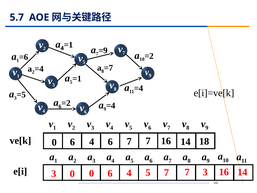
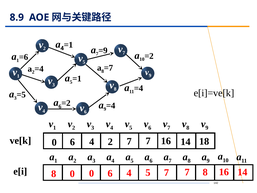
5.7: 5.7 -> 8.9
4 6: 6 -> 2
e[i 3: 3 -> 8
7 3: 3 -> 8
